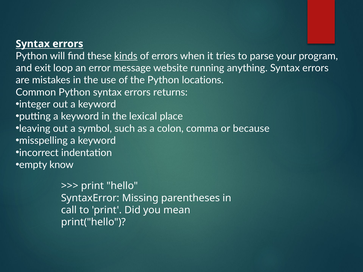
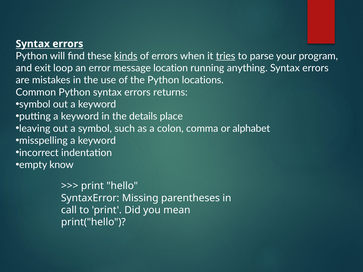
tries underline: none -> present
website: website -> location
integer at (35, 104): integer -> symbol
lexical: lexical -> details
because: because -> alphabet
